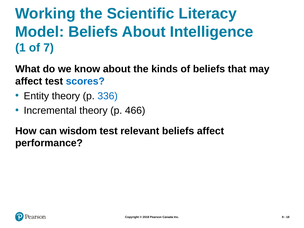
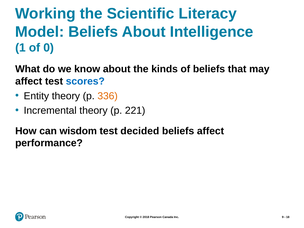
7: 7 -> 0
336 colour: blue -> orange
466: 466 -> 221
relevant: relevant -> decided
